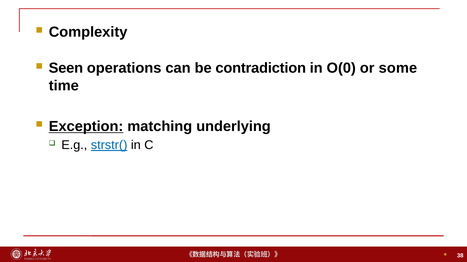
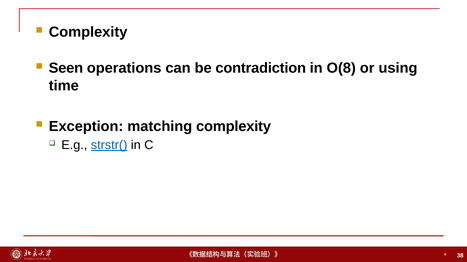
O(0: O(0 -> O(8
some: some -> using
Exception underline: present -> none
matching underlying: underlying -> complexity
